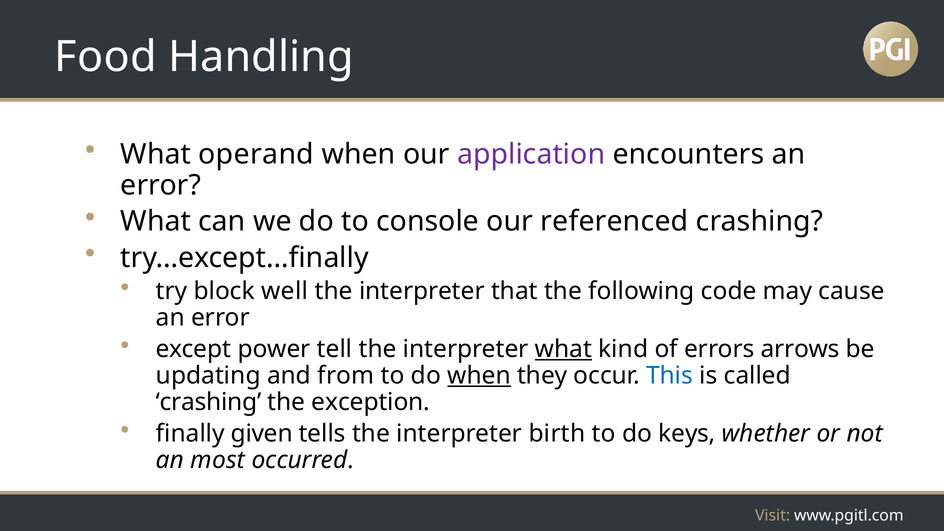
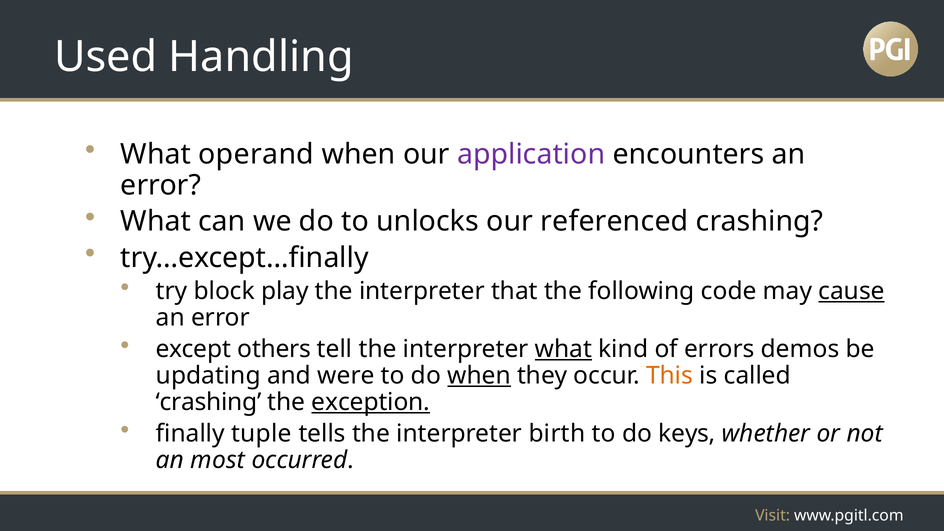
Food: Food -> Used
console: console -> unlocks
well: well -> play
cause underline: none -> present
power: power -> others
arrows: arrows -> demos
from: from -> were
This colour: blue -> orange
exception underline: none -> present
given: given -> tuple
